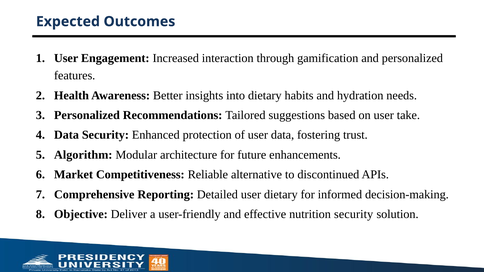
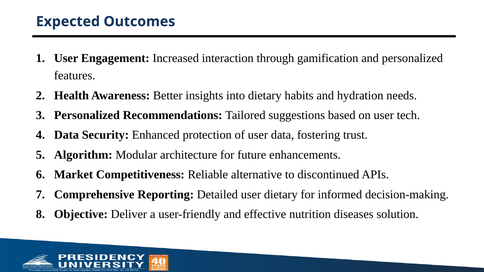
take: take -> tech
nutrition security: security -> diseases
